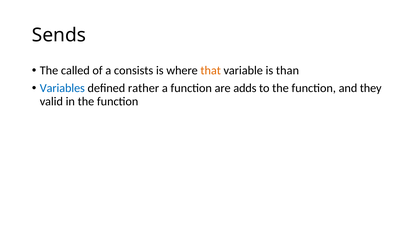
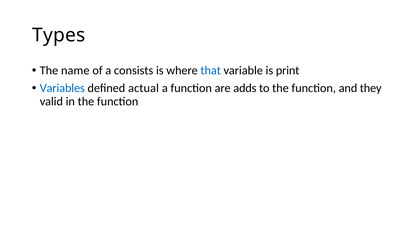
Sends: Sends -> Types
called: called -> name
that colour: orange -> blue
than: than -> print
rather: rather -> actual
